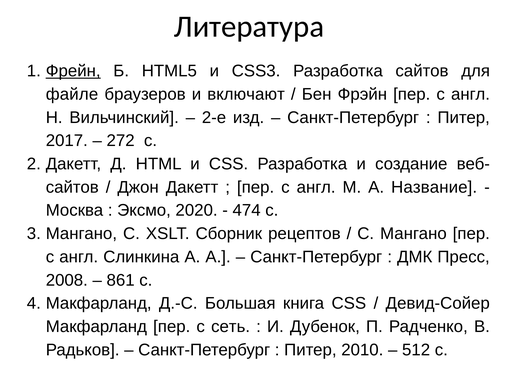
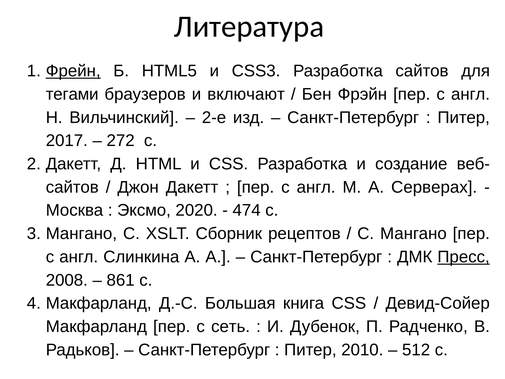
файле: файле -> тегами
Название: Название -> Серверах
Пресс underline: none -> present
